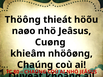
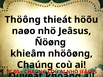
Cuøng: Cuøng -> Ñöøng
